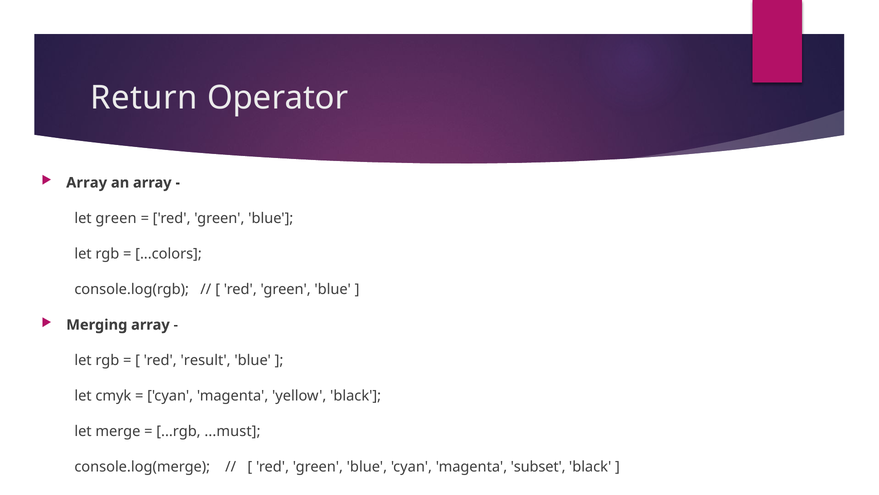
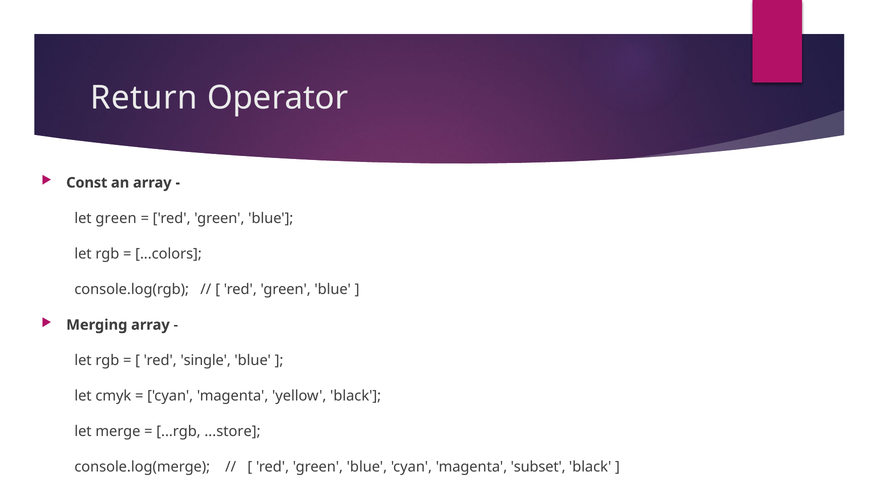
Array at (87, 183): Array -> Const
result: result -> single
...must: ...must -> ...store
